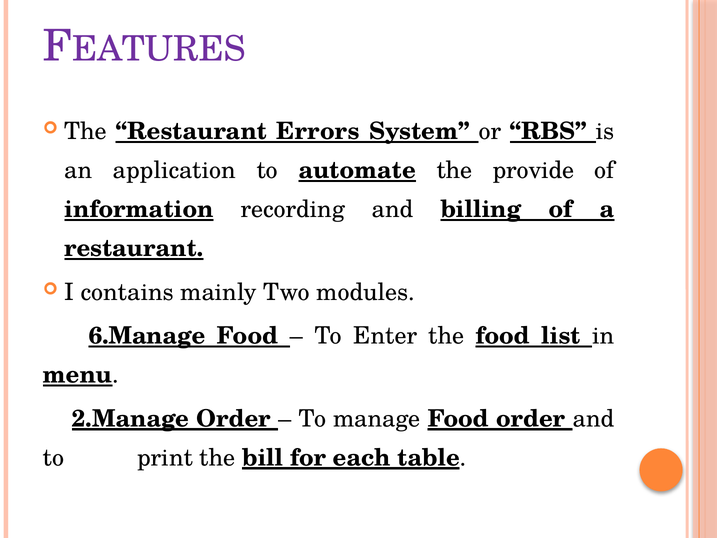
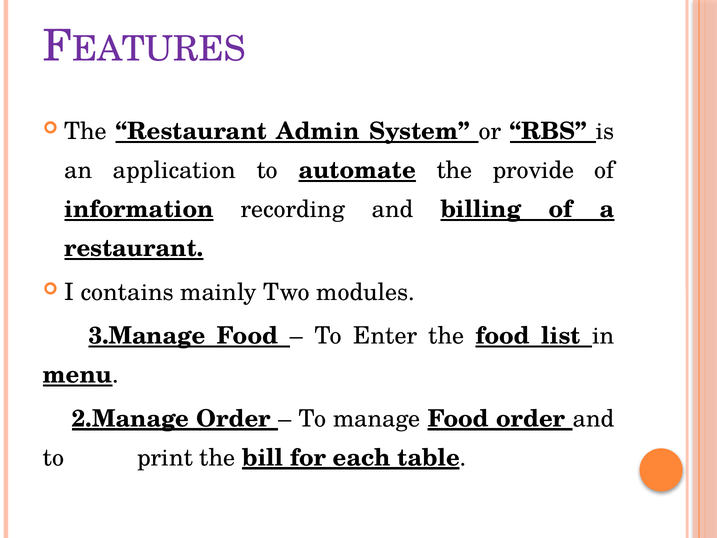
Errors: Errors -> Admin
6.Manage: 6.Manage -> 3.Manage
